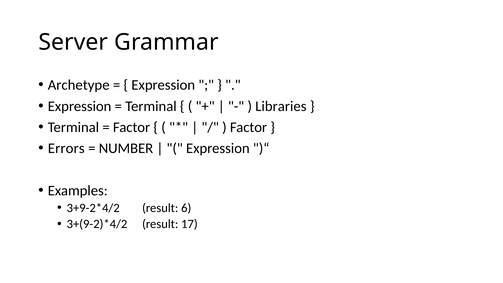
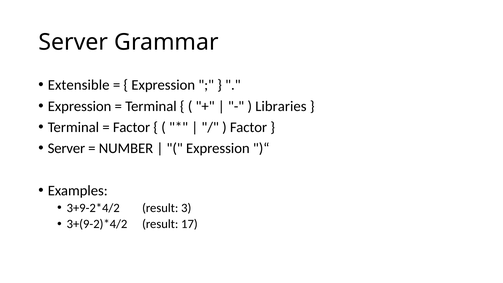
Archetype: Archetype -> Extensible
Errors at (66, 148): Errors -> Server
6: 6 -> 3
